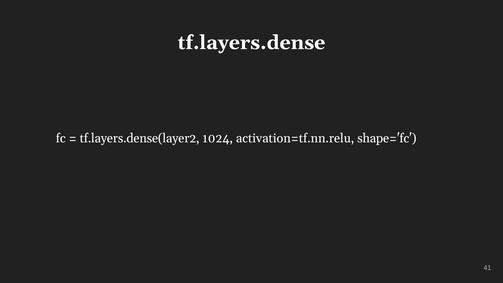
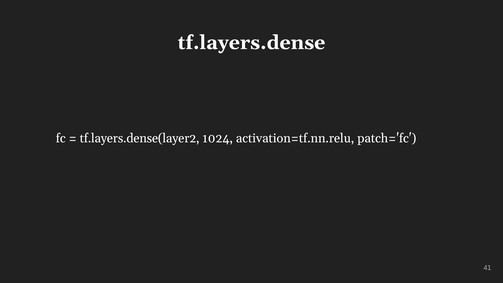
shape='fc: shape='fc -> patch='fc
